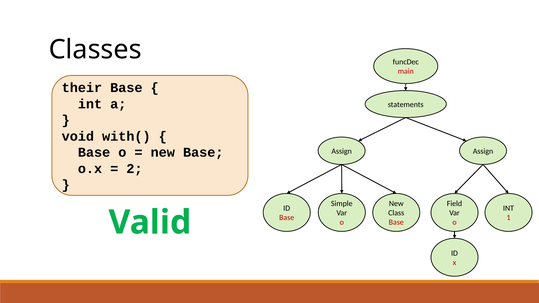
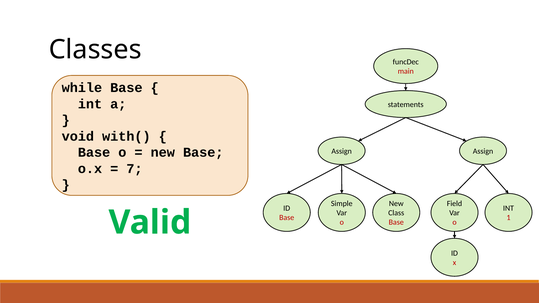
their: their -> while
2: 2 -> 7
